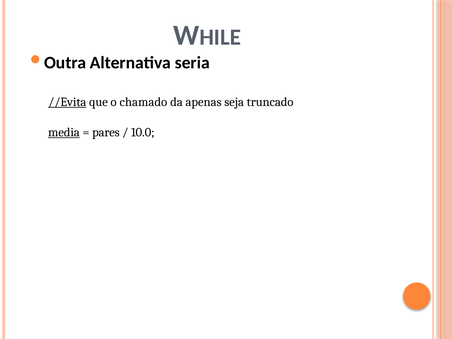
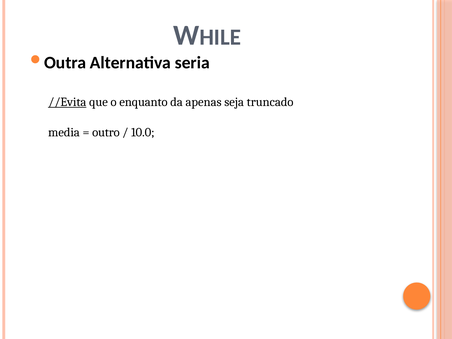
chamado: chamado -> enquanto
media underline: present -> none
pares: pares -> outro
